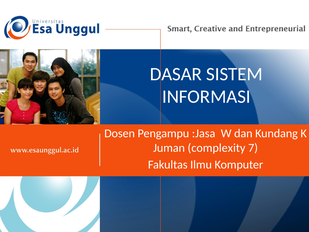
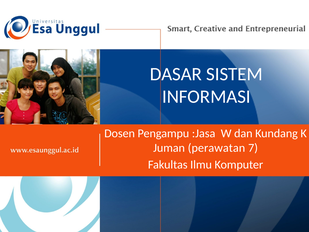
complexity: complexity -> perawatan
